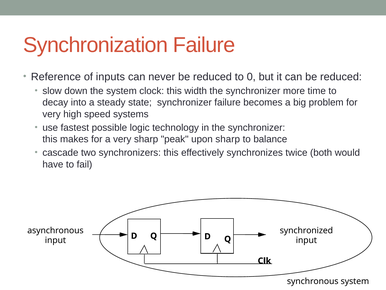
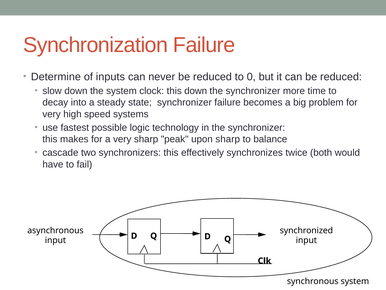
Reference: Reference -> Determine
this width: width -> down
